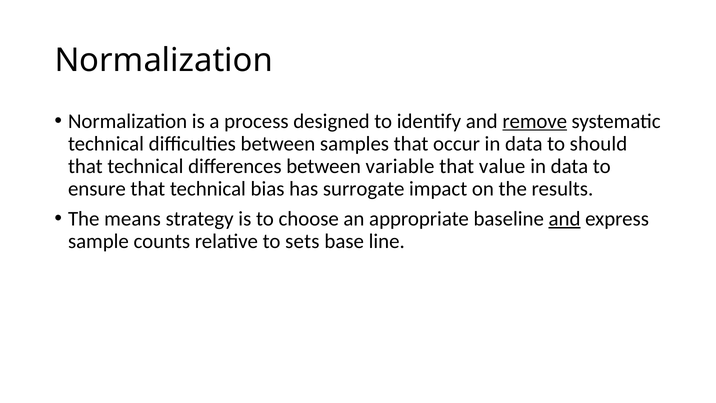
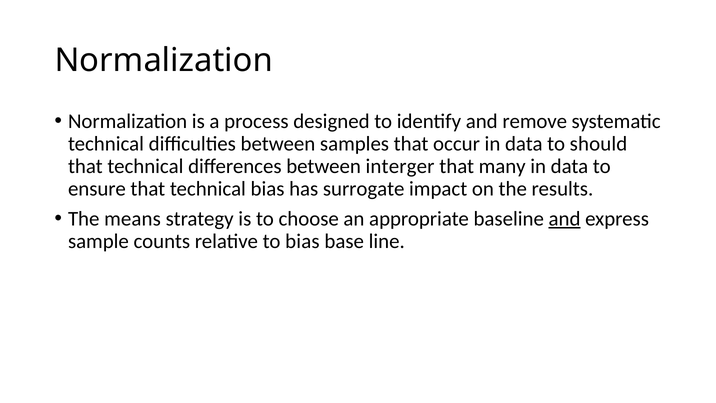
remove underline: present -> none
variable: variable -> interger
value: value -> many
to sets: sets -> bias
